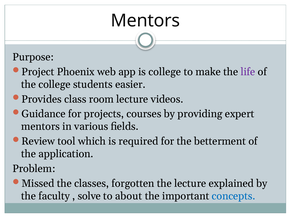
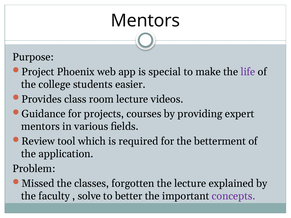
is college: college -> special
about: about -> better
concepts colour: blue -> purple
